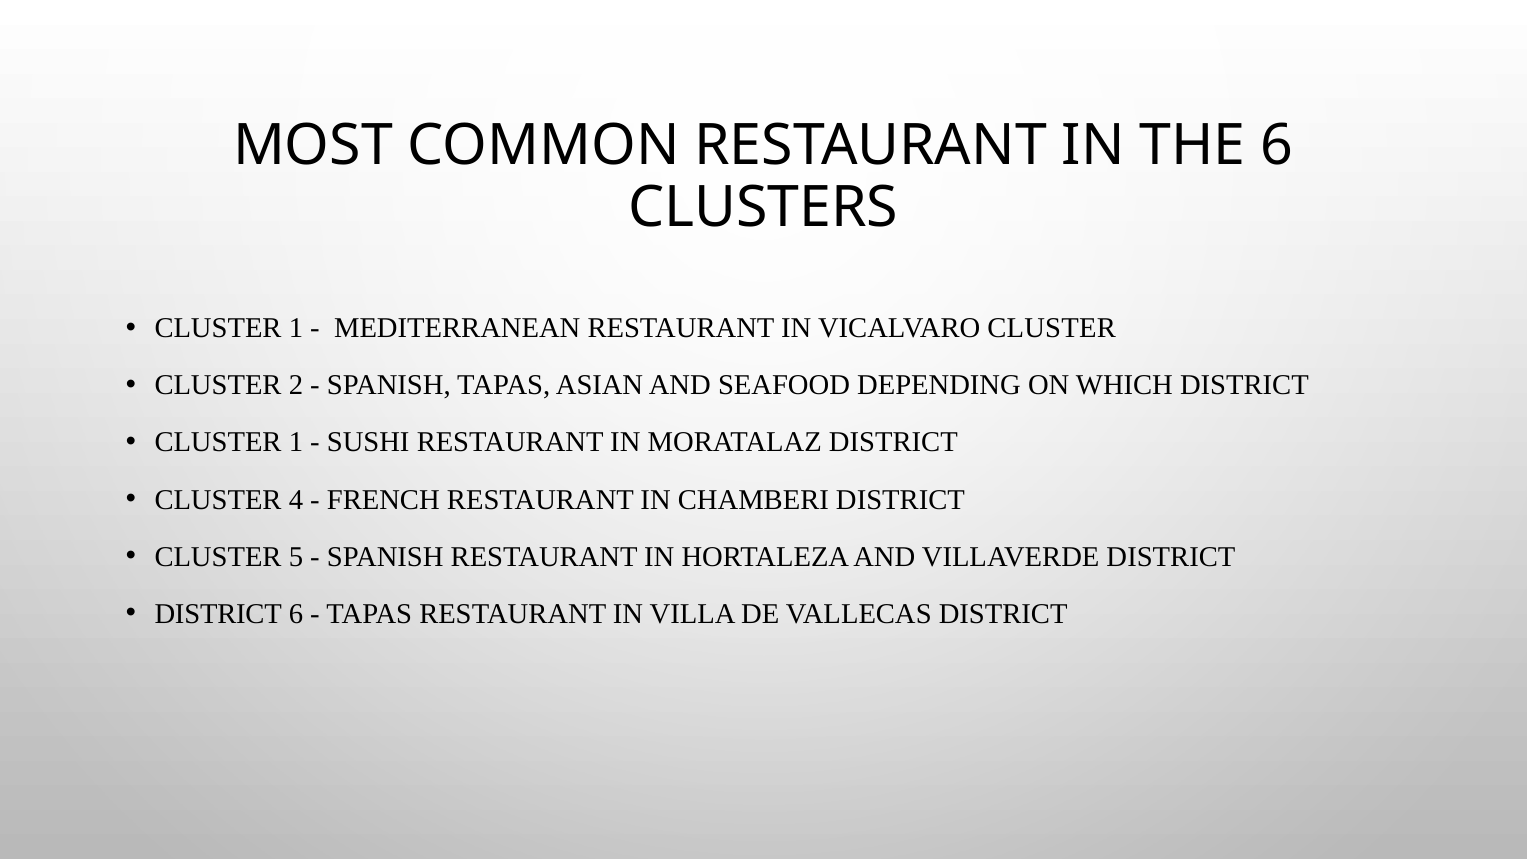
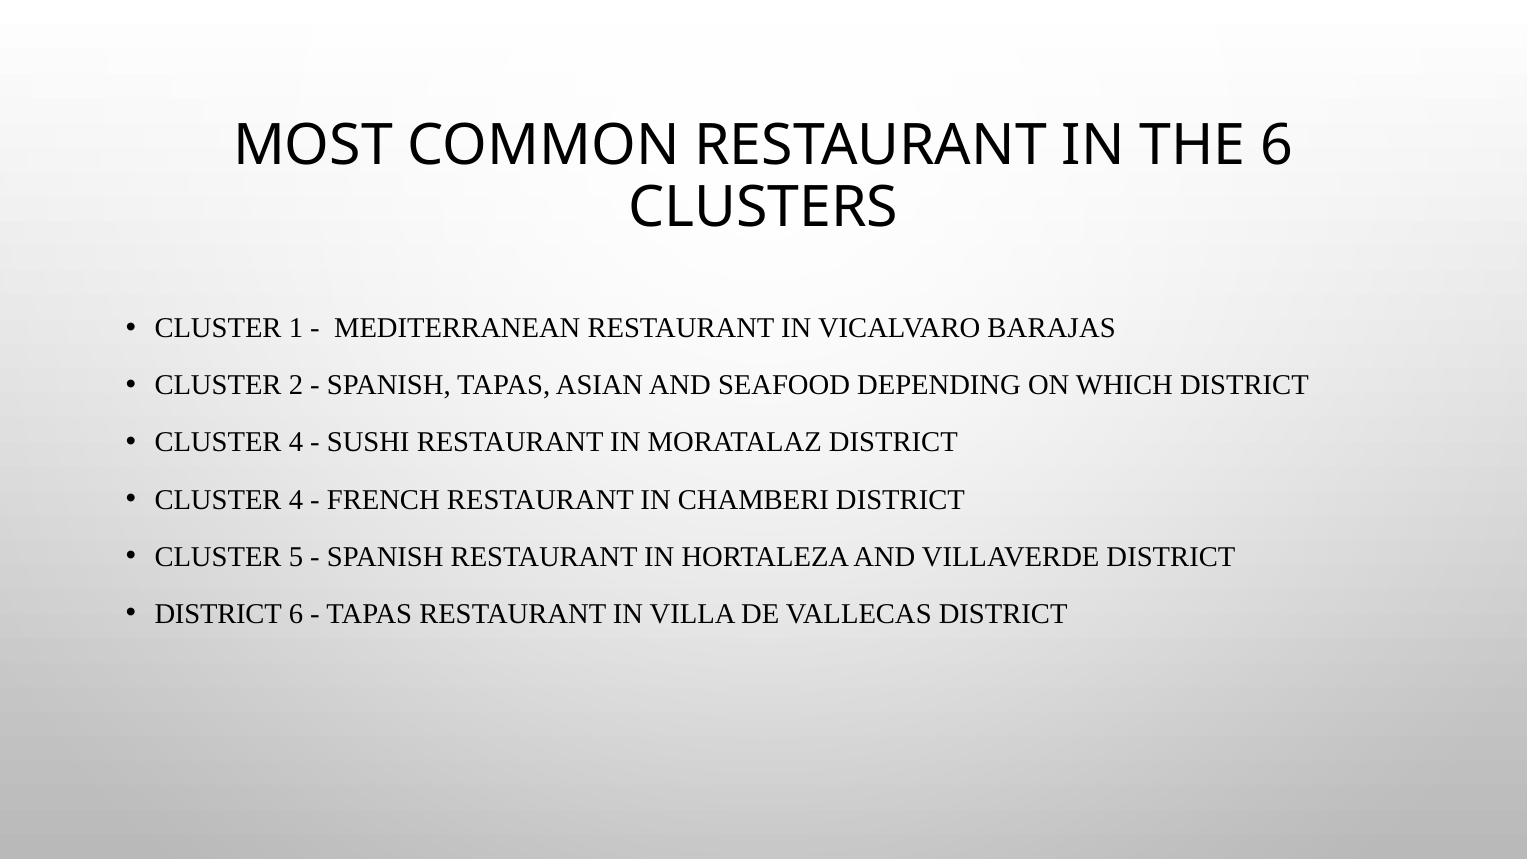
VICALVARO CLUSTER: CLUSTER -> BARAJAS
1 at (296, 442): 1 -> 4
